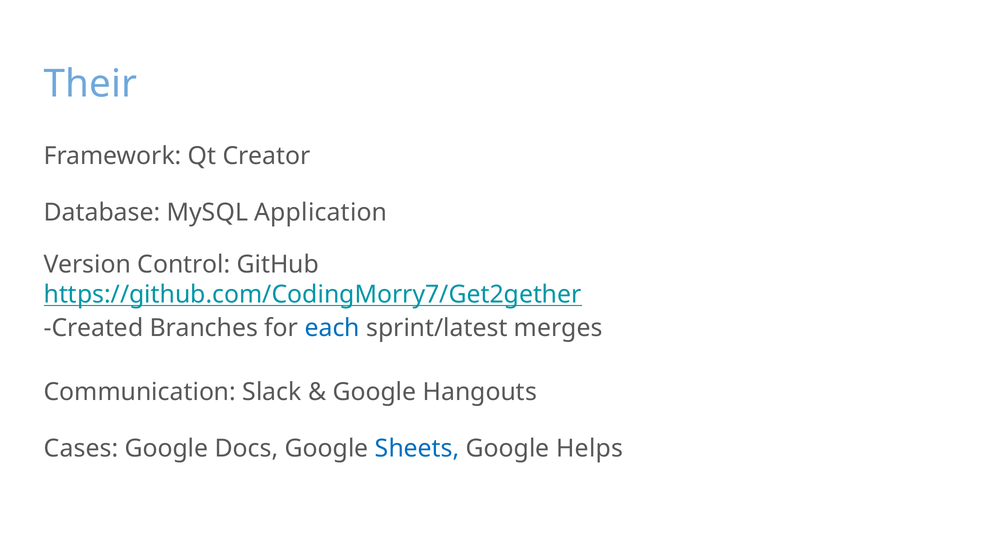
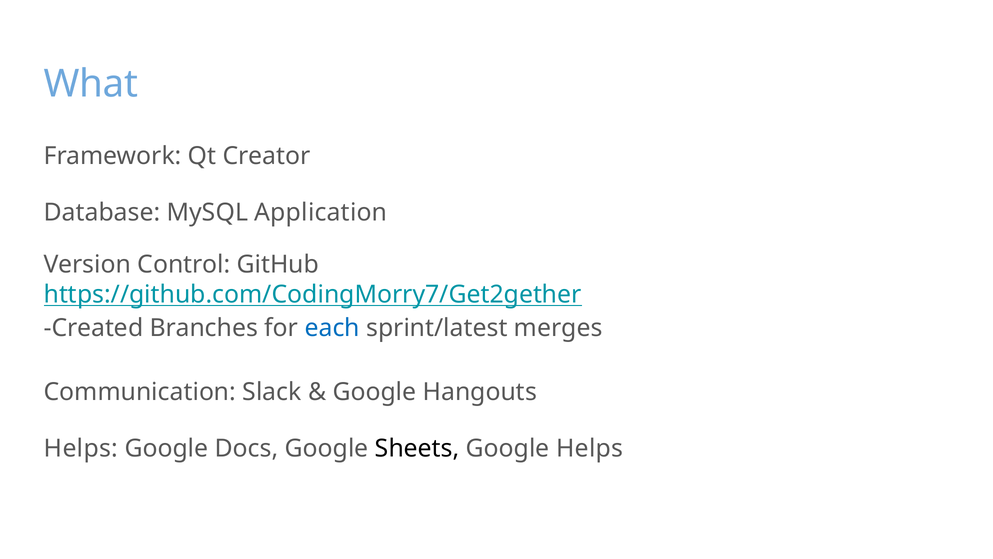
Their: Their -> What
Cases at (81, 448): Cases -> Helps
Sheets colour: blue -> black
